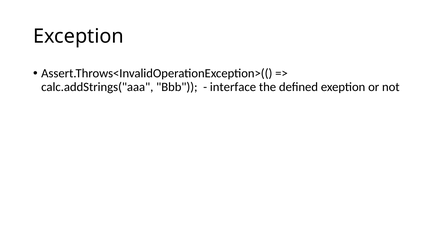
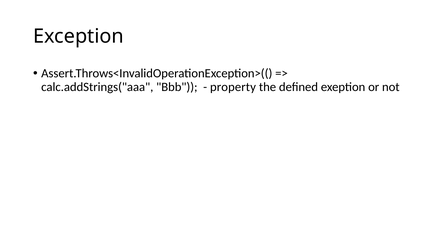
interface: interface -> property
